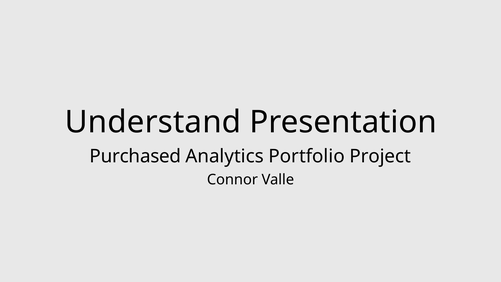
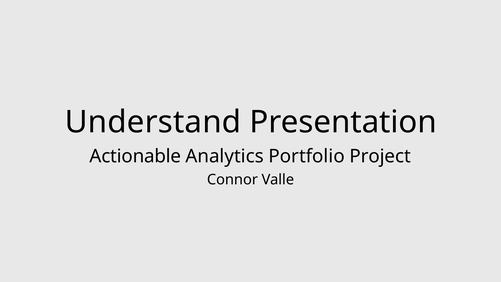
Purchased: Purchased -> Actionable
